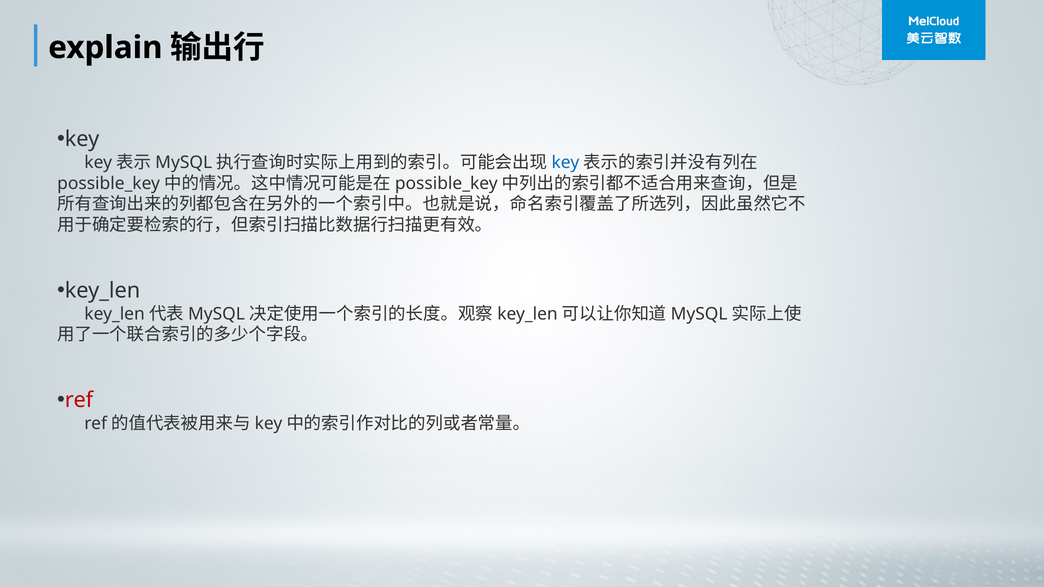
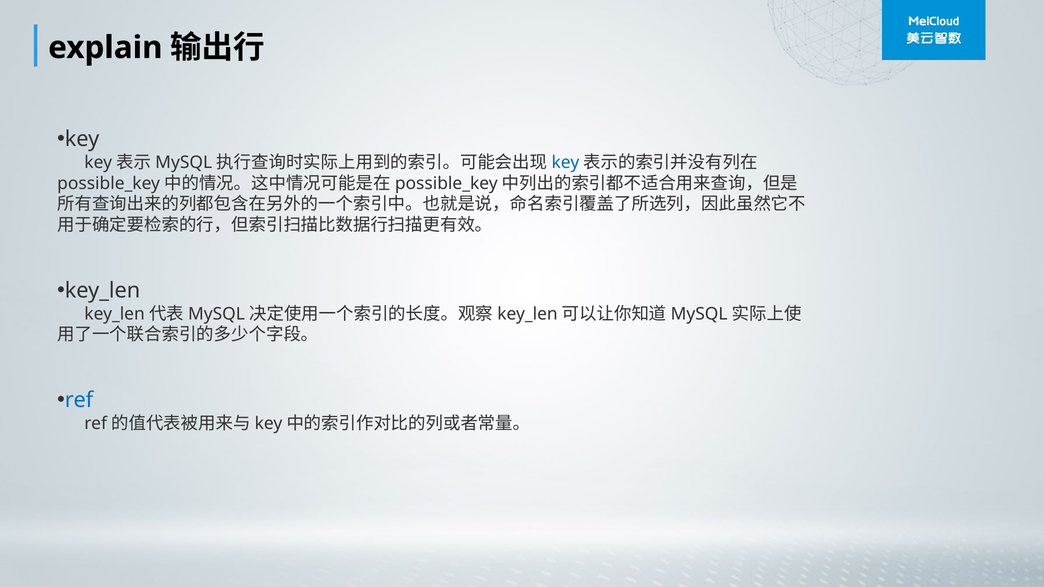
ref at (79, 400) colour: red -> blue
